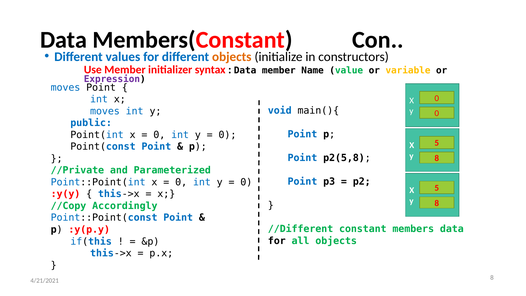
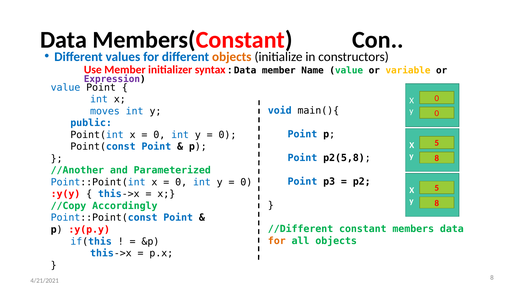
moves at (66, 87): moves -> value
//Private: //Private -> //Another
for at (277, 241) colour: black -> orange
